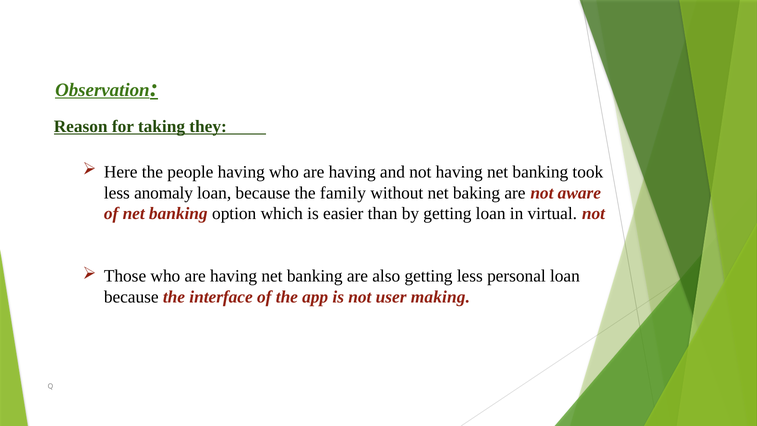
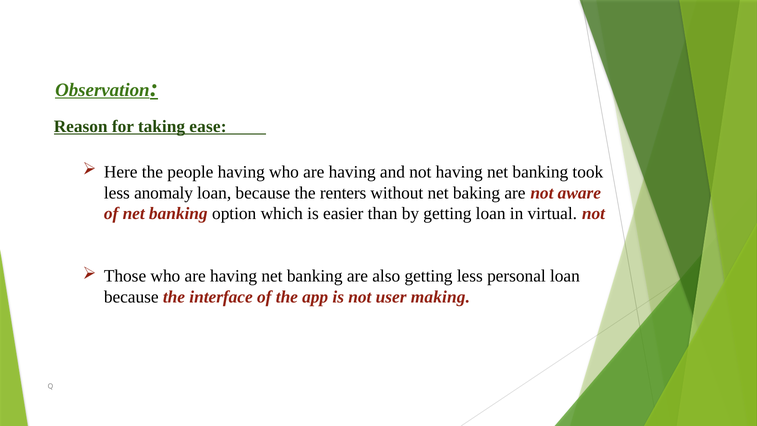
they: they -> ease
family: family -> renters
